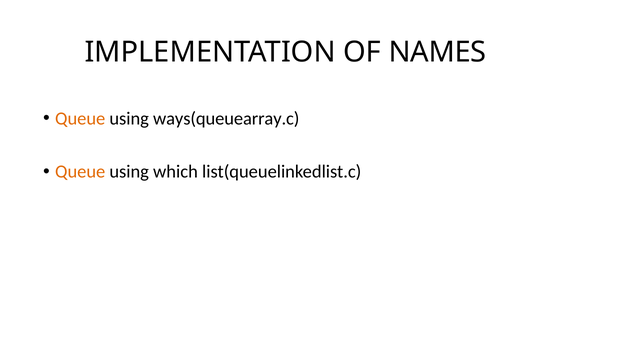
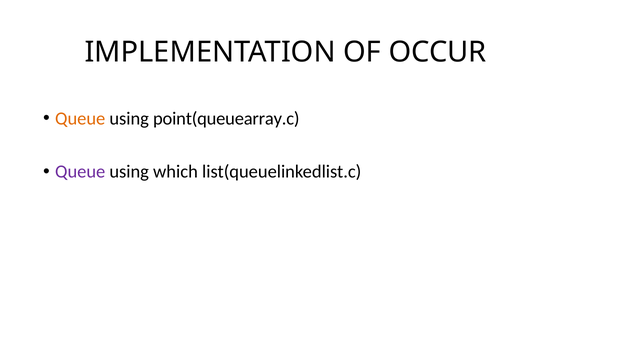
NAMES: NAMES -> OCCUR
ways(queuearray.c: ways(queuearray.c -> point(queuearray.c
Queue at (80, 172) colour: orange -> purple
